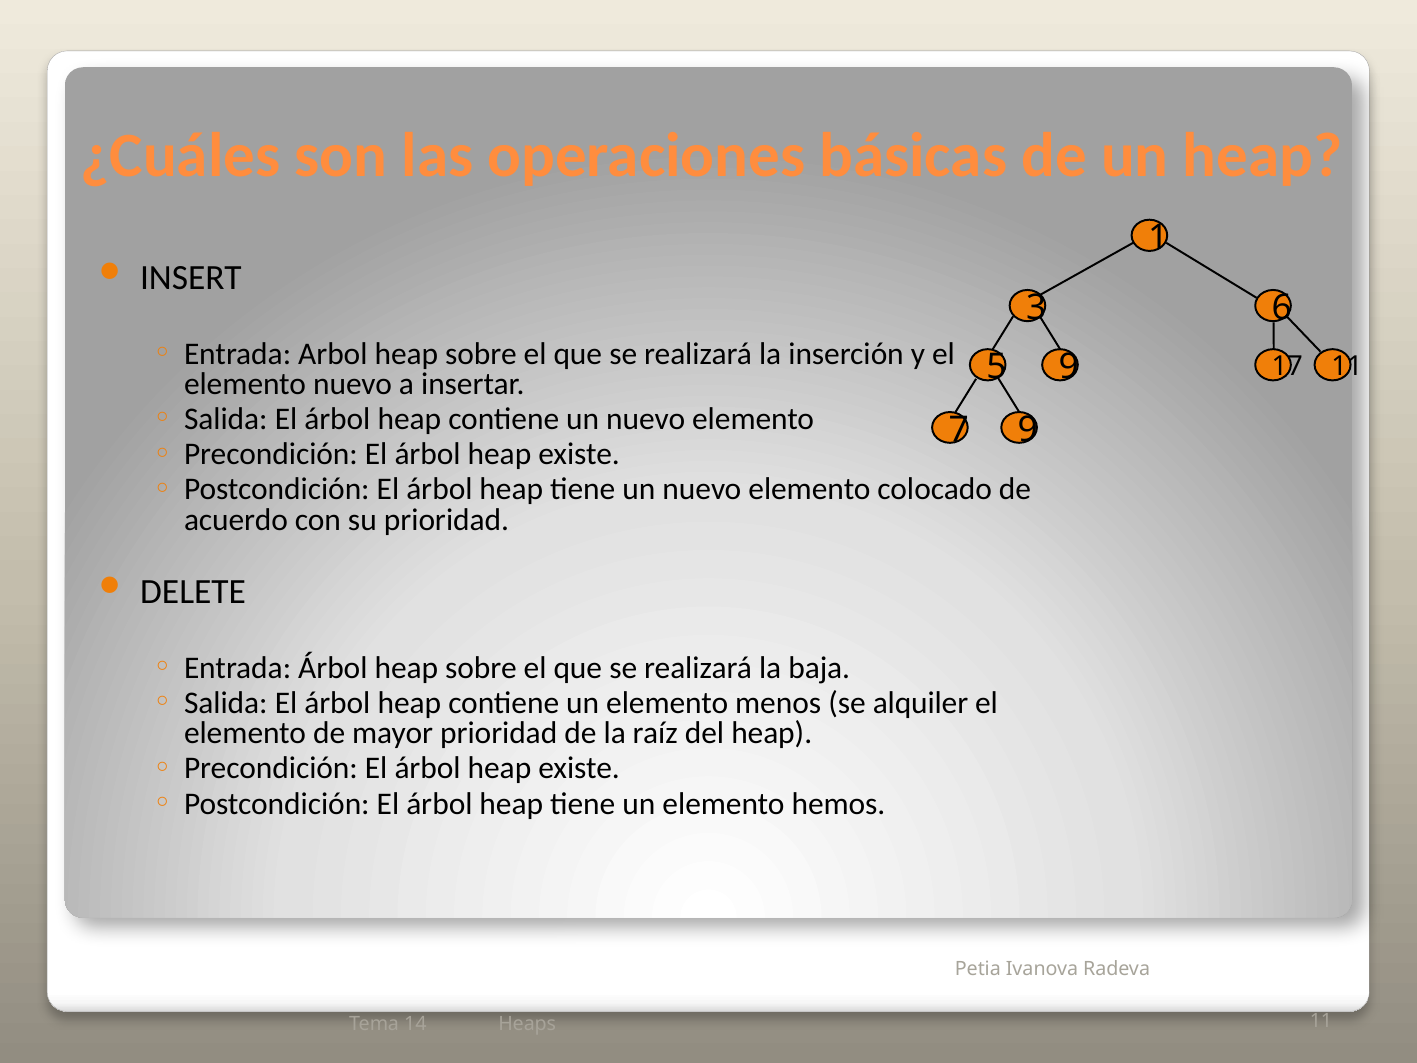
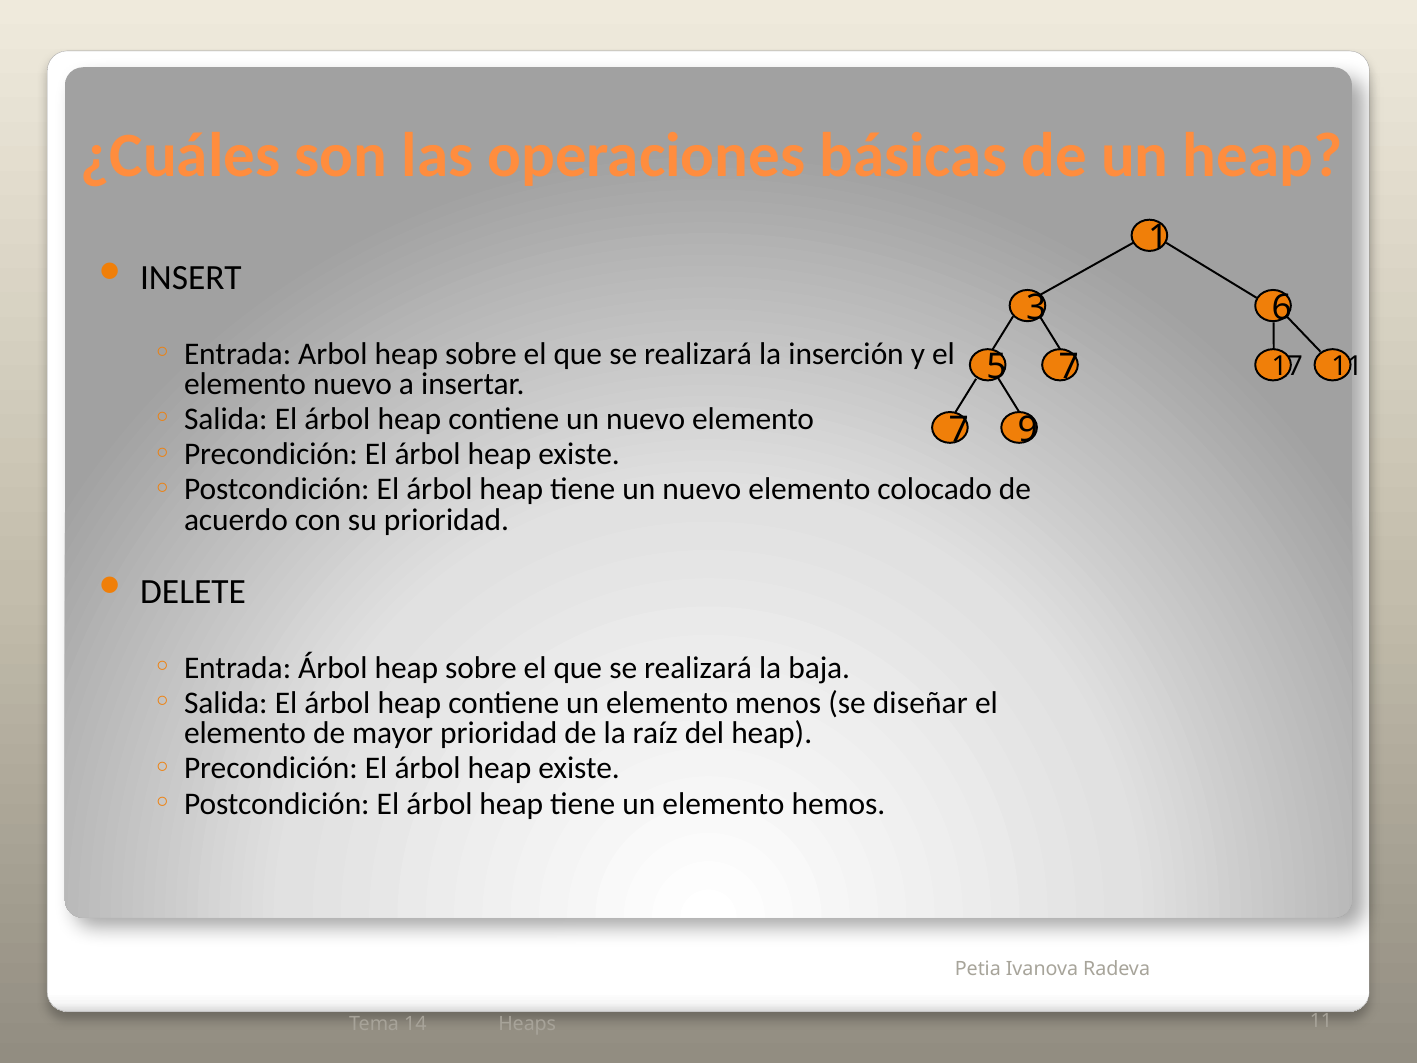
5 9: 9 -> 7
alquiler: alquiler -> diseñar
